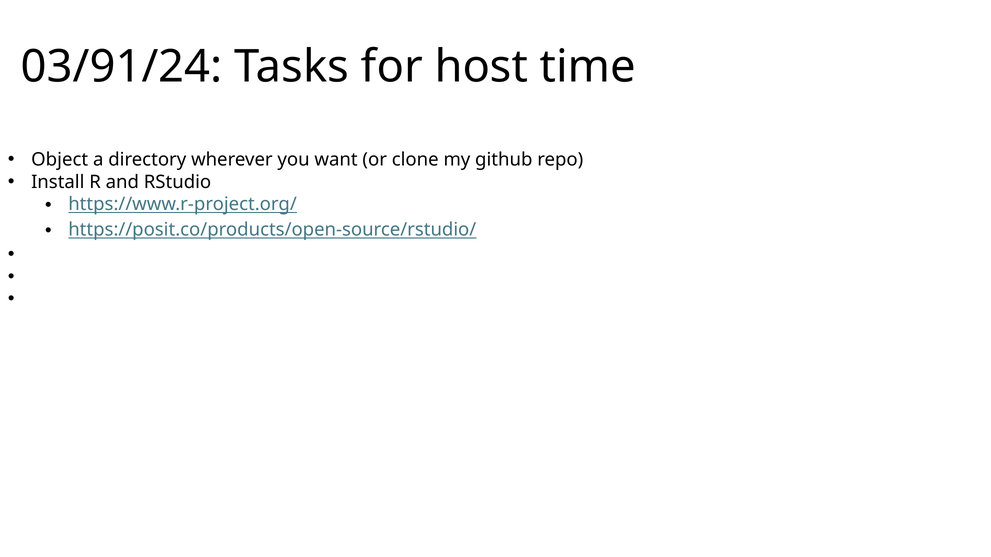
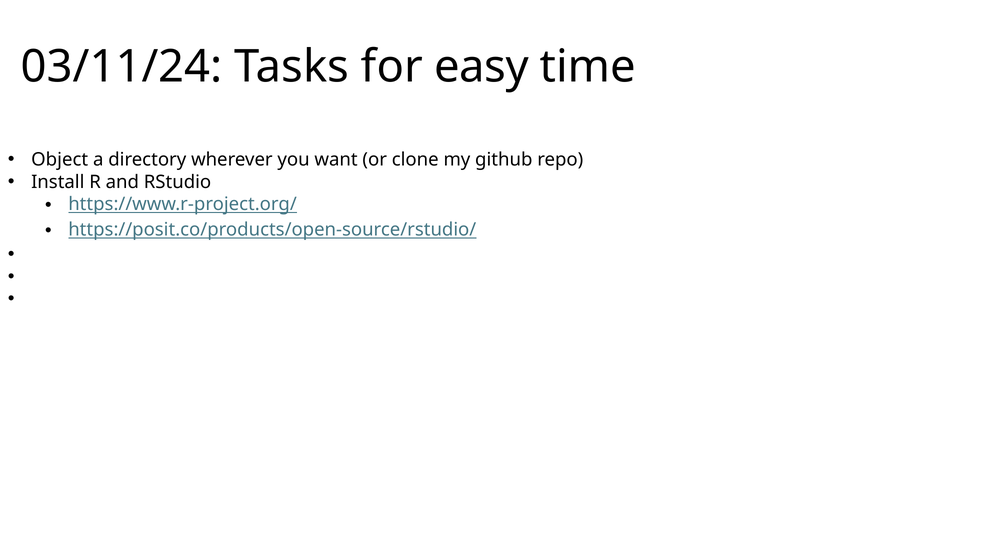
03/91/24: 03/91/24 -> 03/11/24
host: host -> easy
